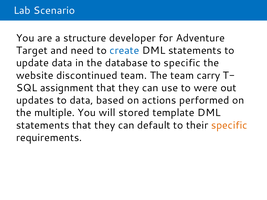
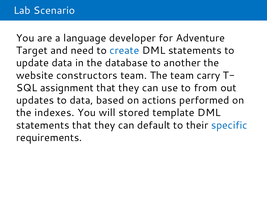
structure: structure -> language
to specific: specific -> another
discontinued: discontinued -> constructors
were: were -> from
multiple: multiple -> indexes
specific at (229, 125) colour: orange -> blue
